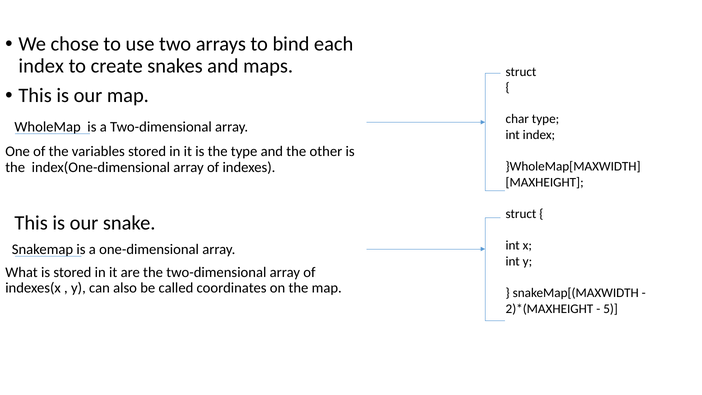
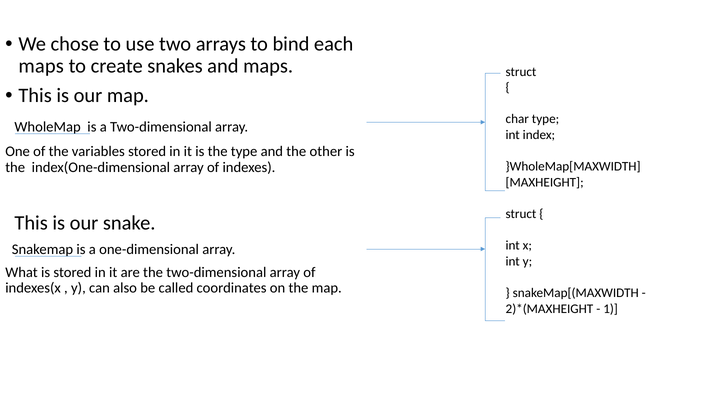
index at (41, 66): index -> maps
5: 5 -> 1
